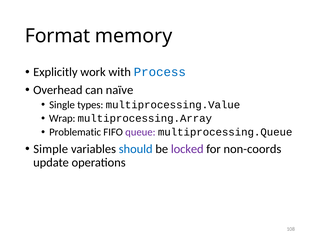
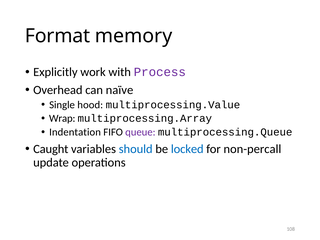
Process colour: blue -> purple
types: types -> hood
Problematic: Problematic -> Indentation
Simple: Simple -> Caught
locked colour: purple -> blue
non-coords: non-coords -> non-percall
